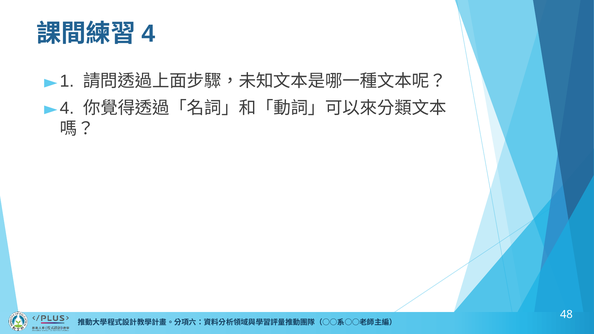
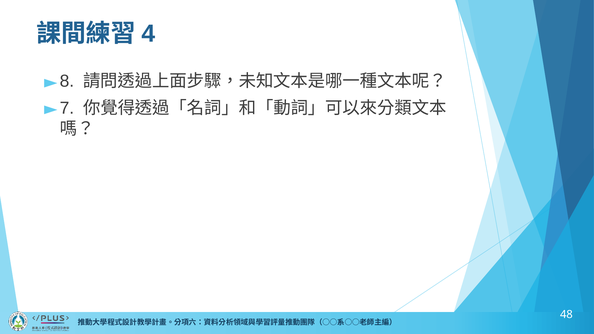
1: 1 -> 8
4 at (67, 108): 4 -> 7
